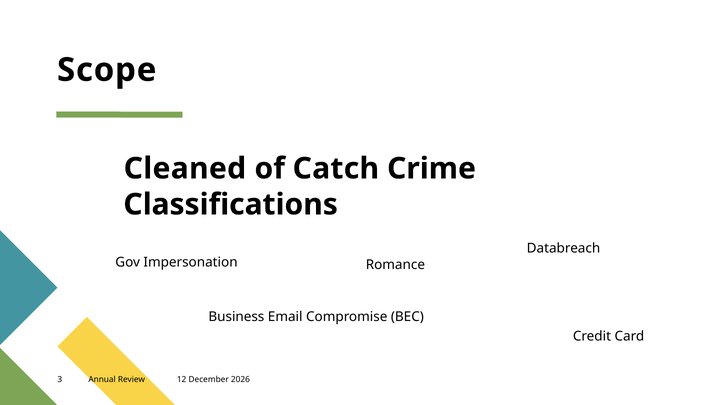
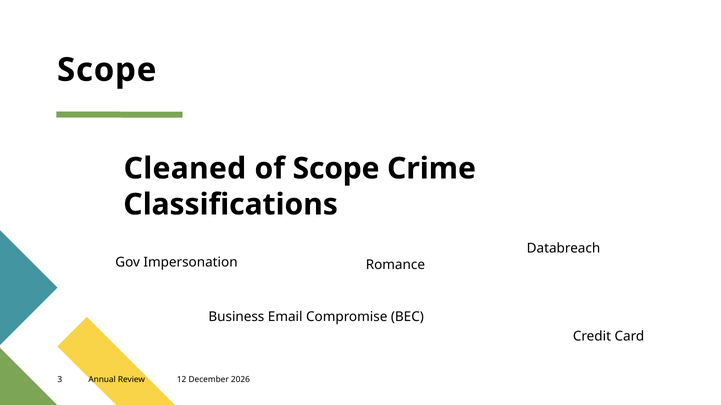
of Catch: Catch -> Scope
